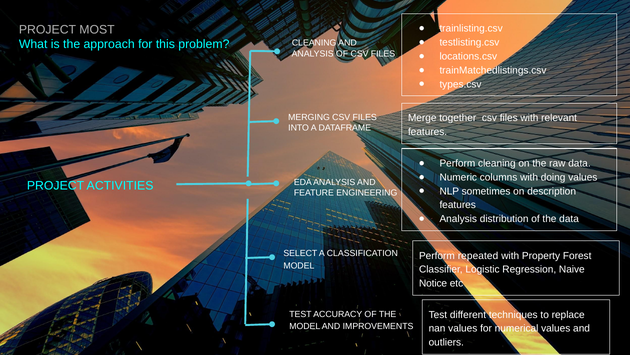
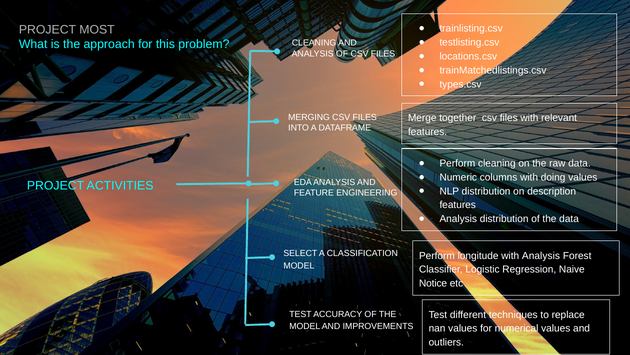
NLP sometimes: sometimes -> distribution
repeated: repeated -> longitude
with Property: Property -> Analysis
